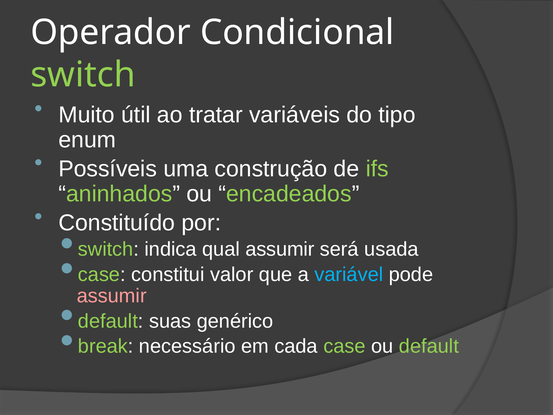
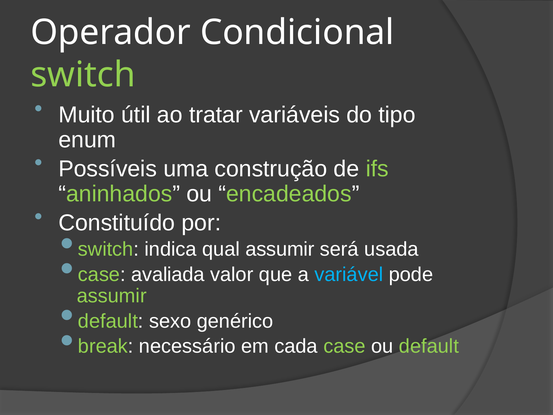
constitui: constitui -> avaliada
assumir at (112, 296) colour: pink -> light green
suas: suas -> sexo
